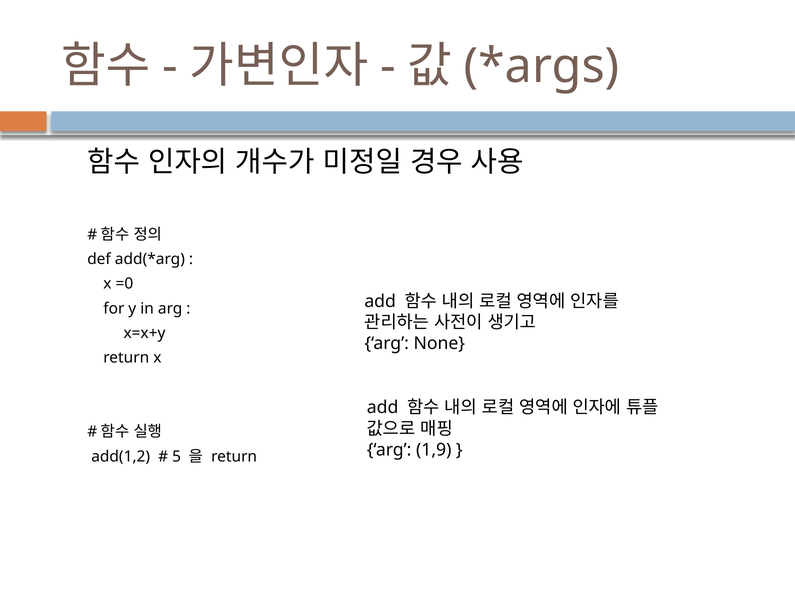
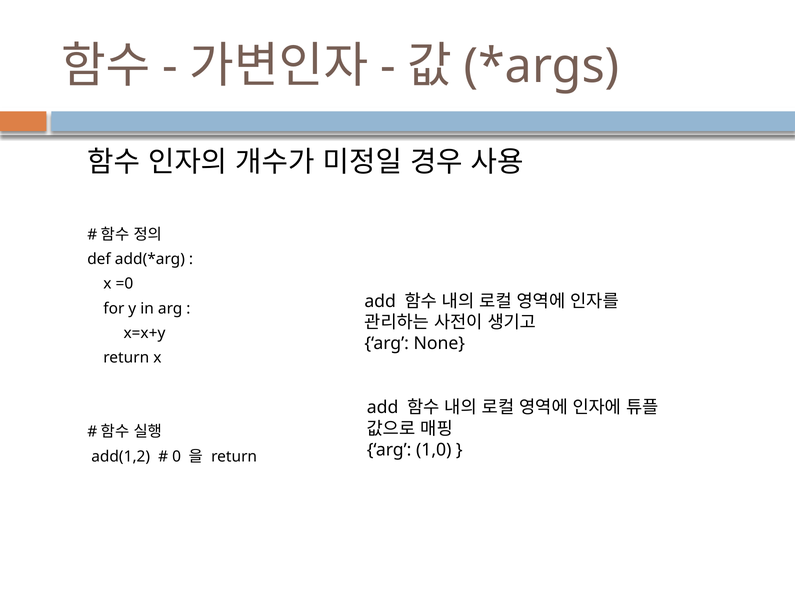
1,9: 1,9 -> 1,0
5: 5 -> 0
